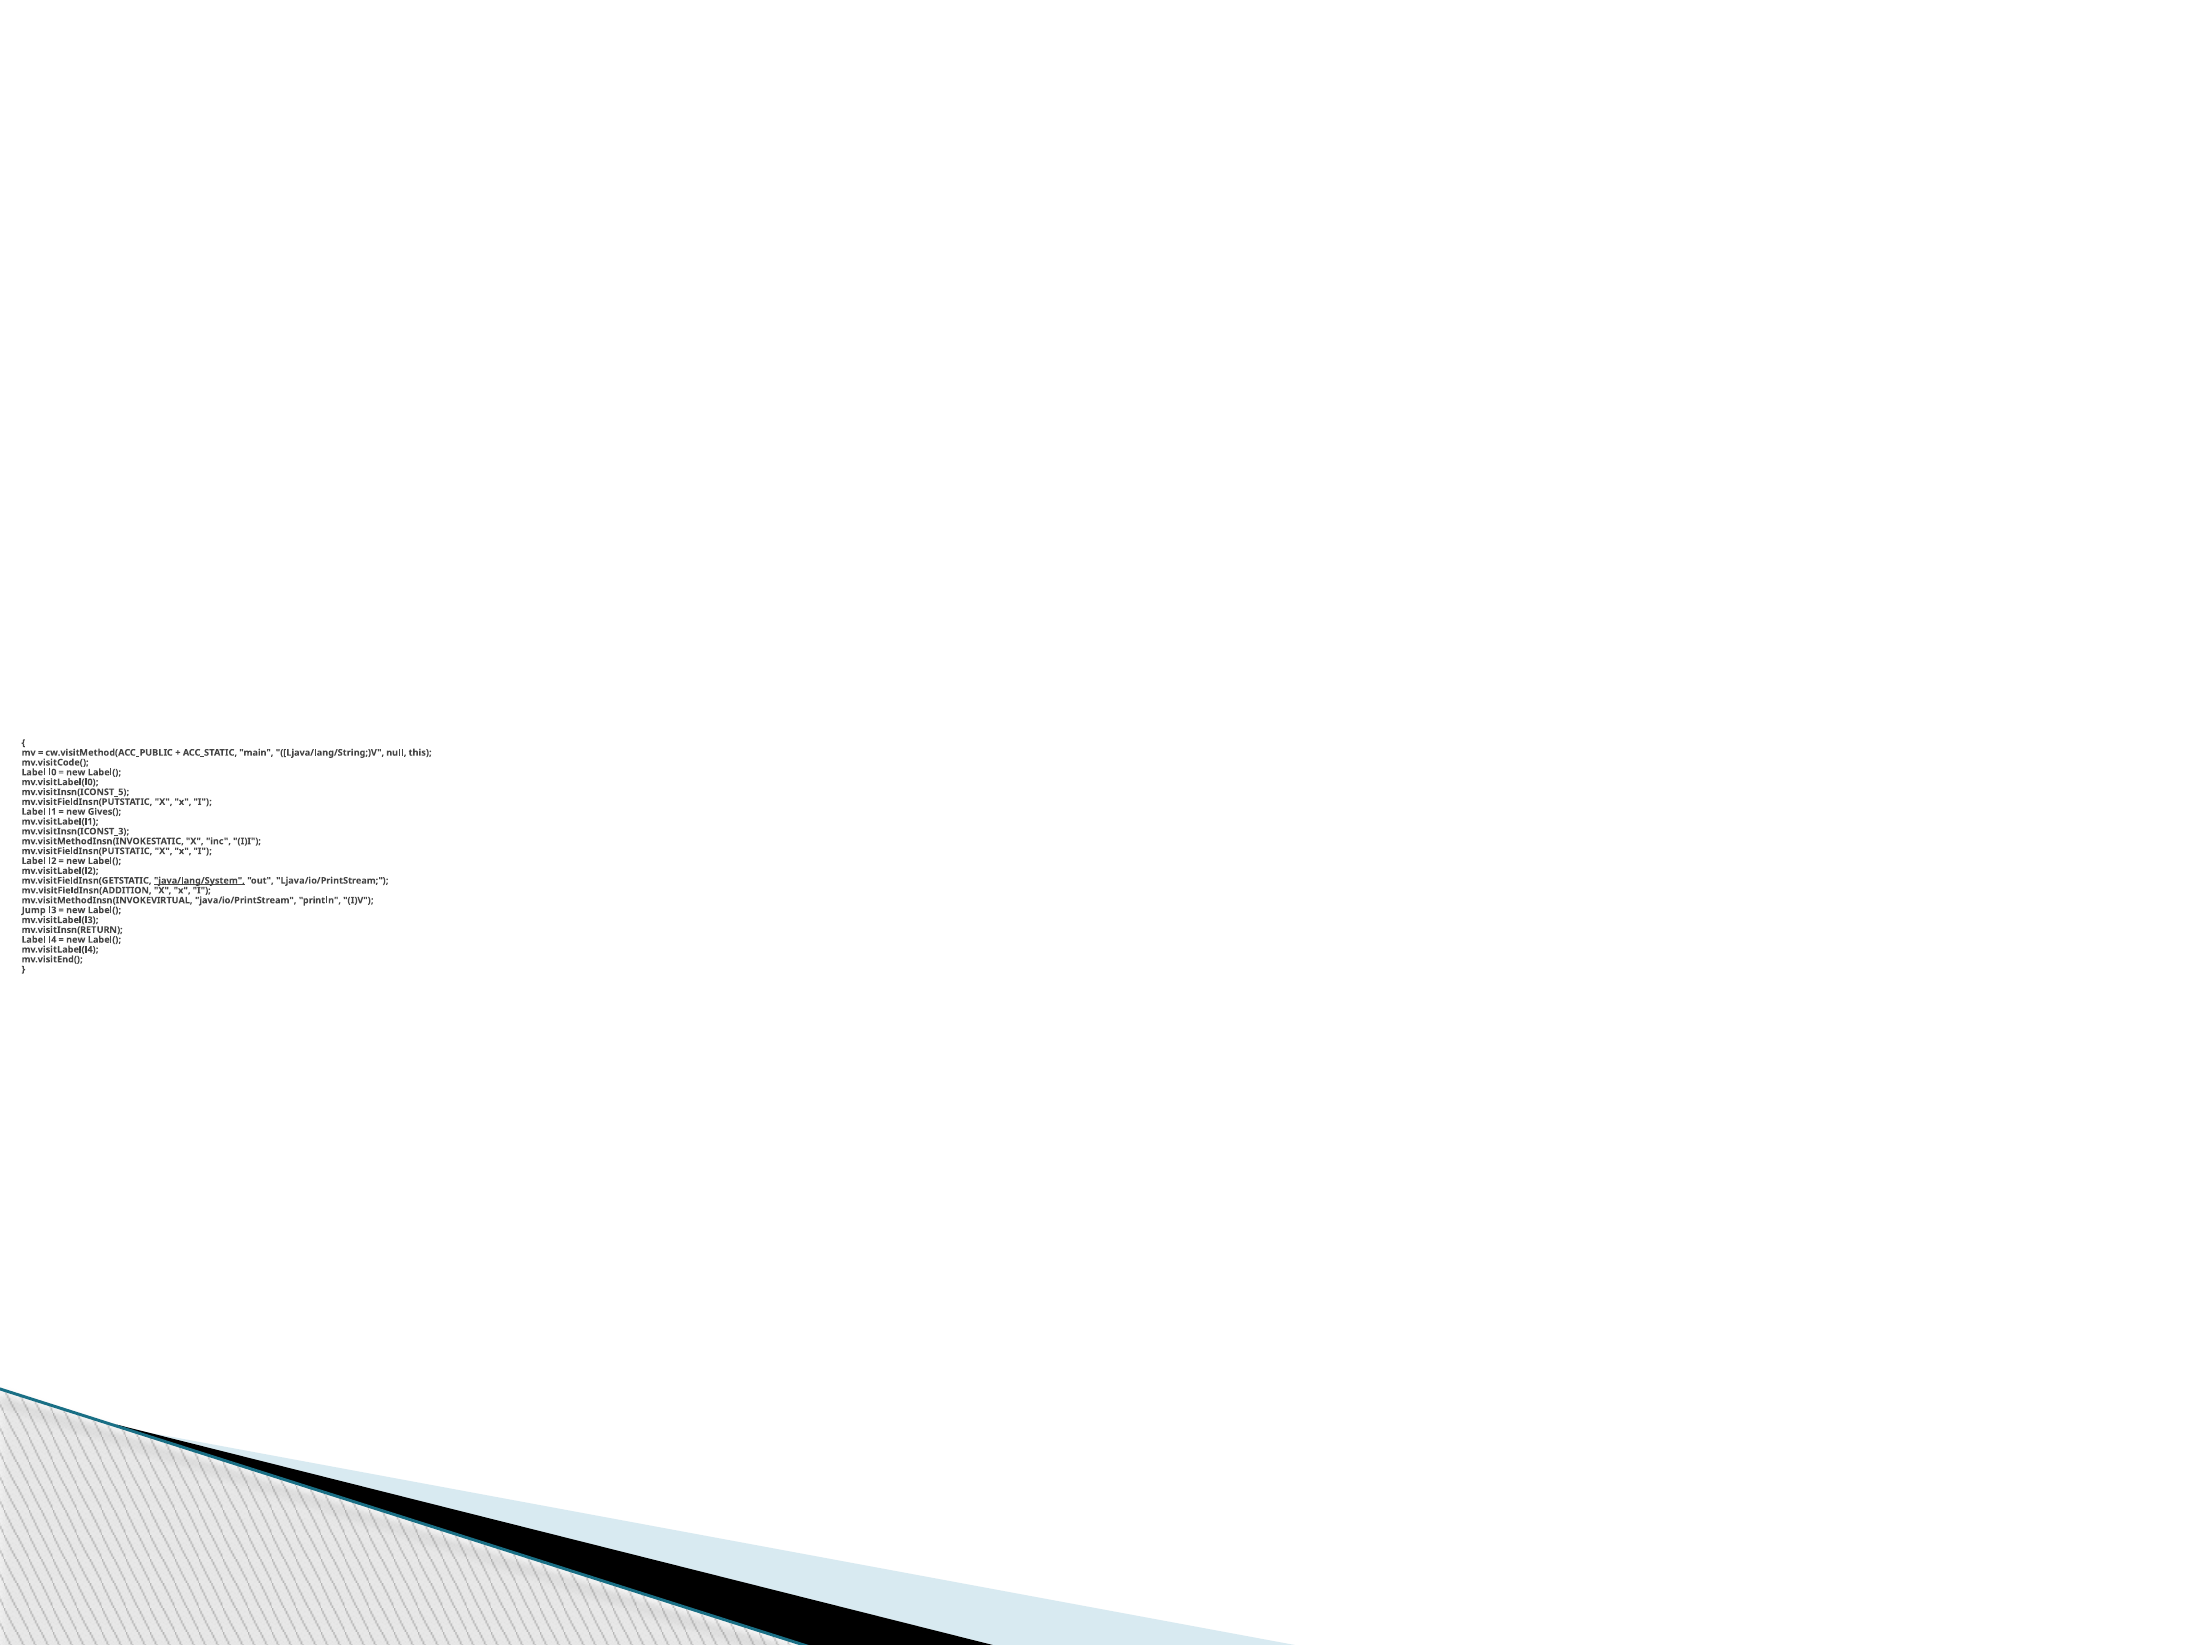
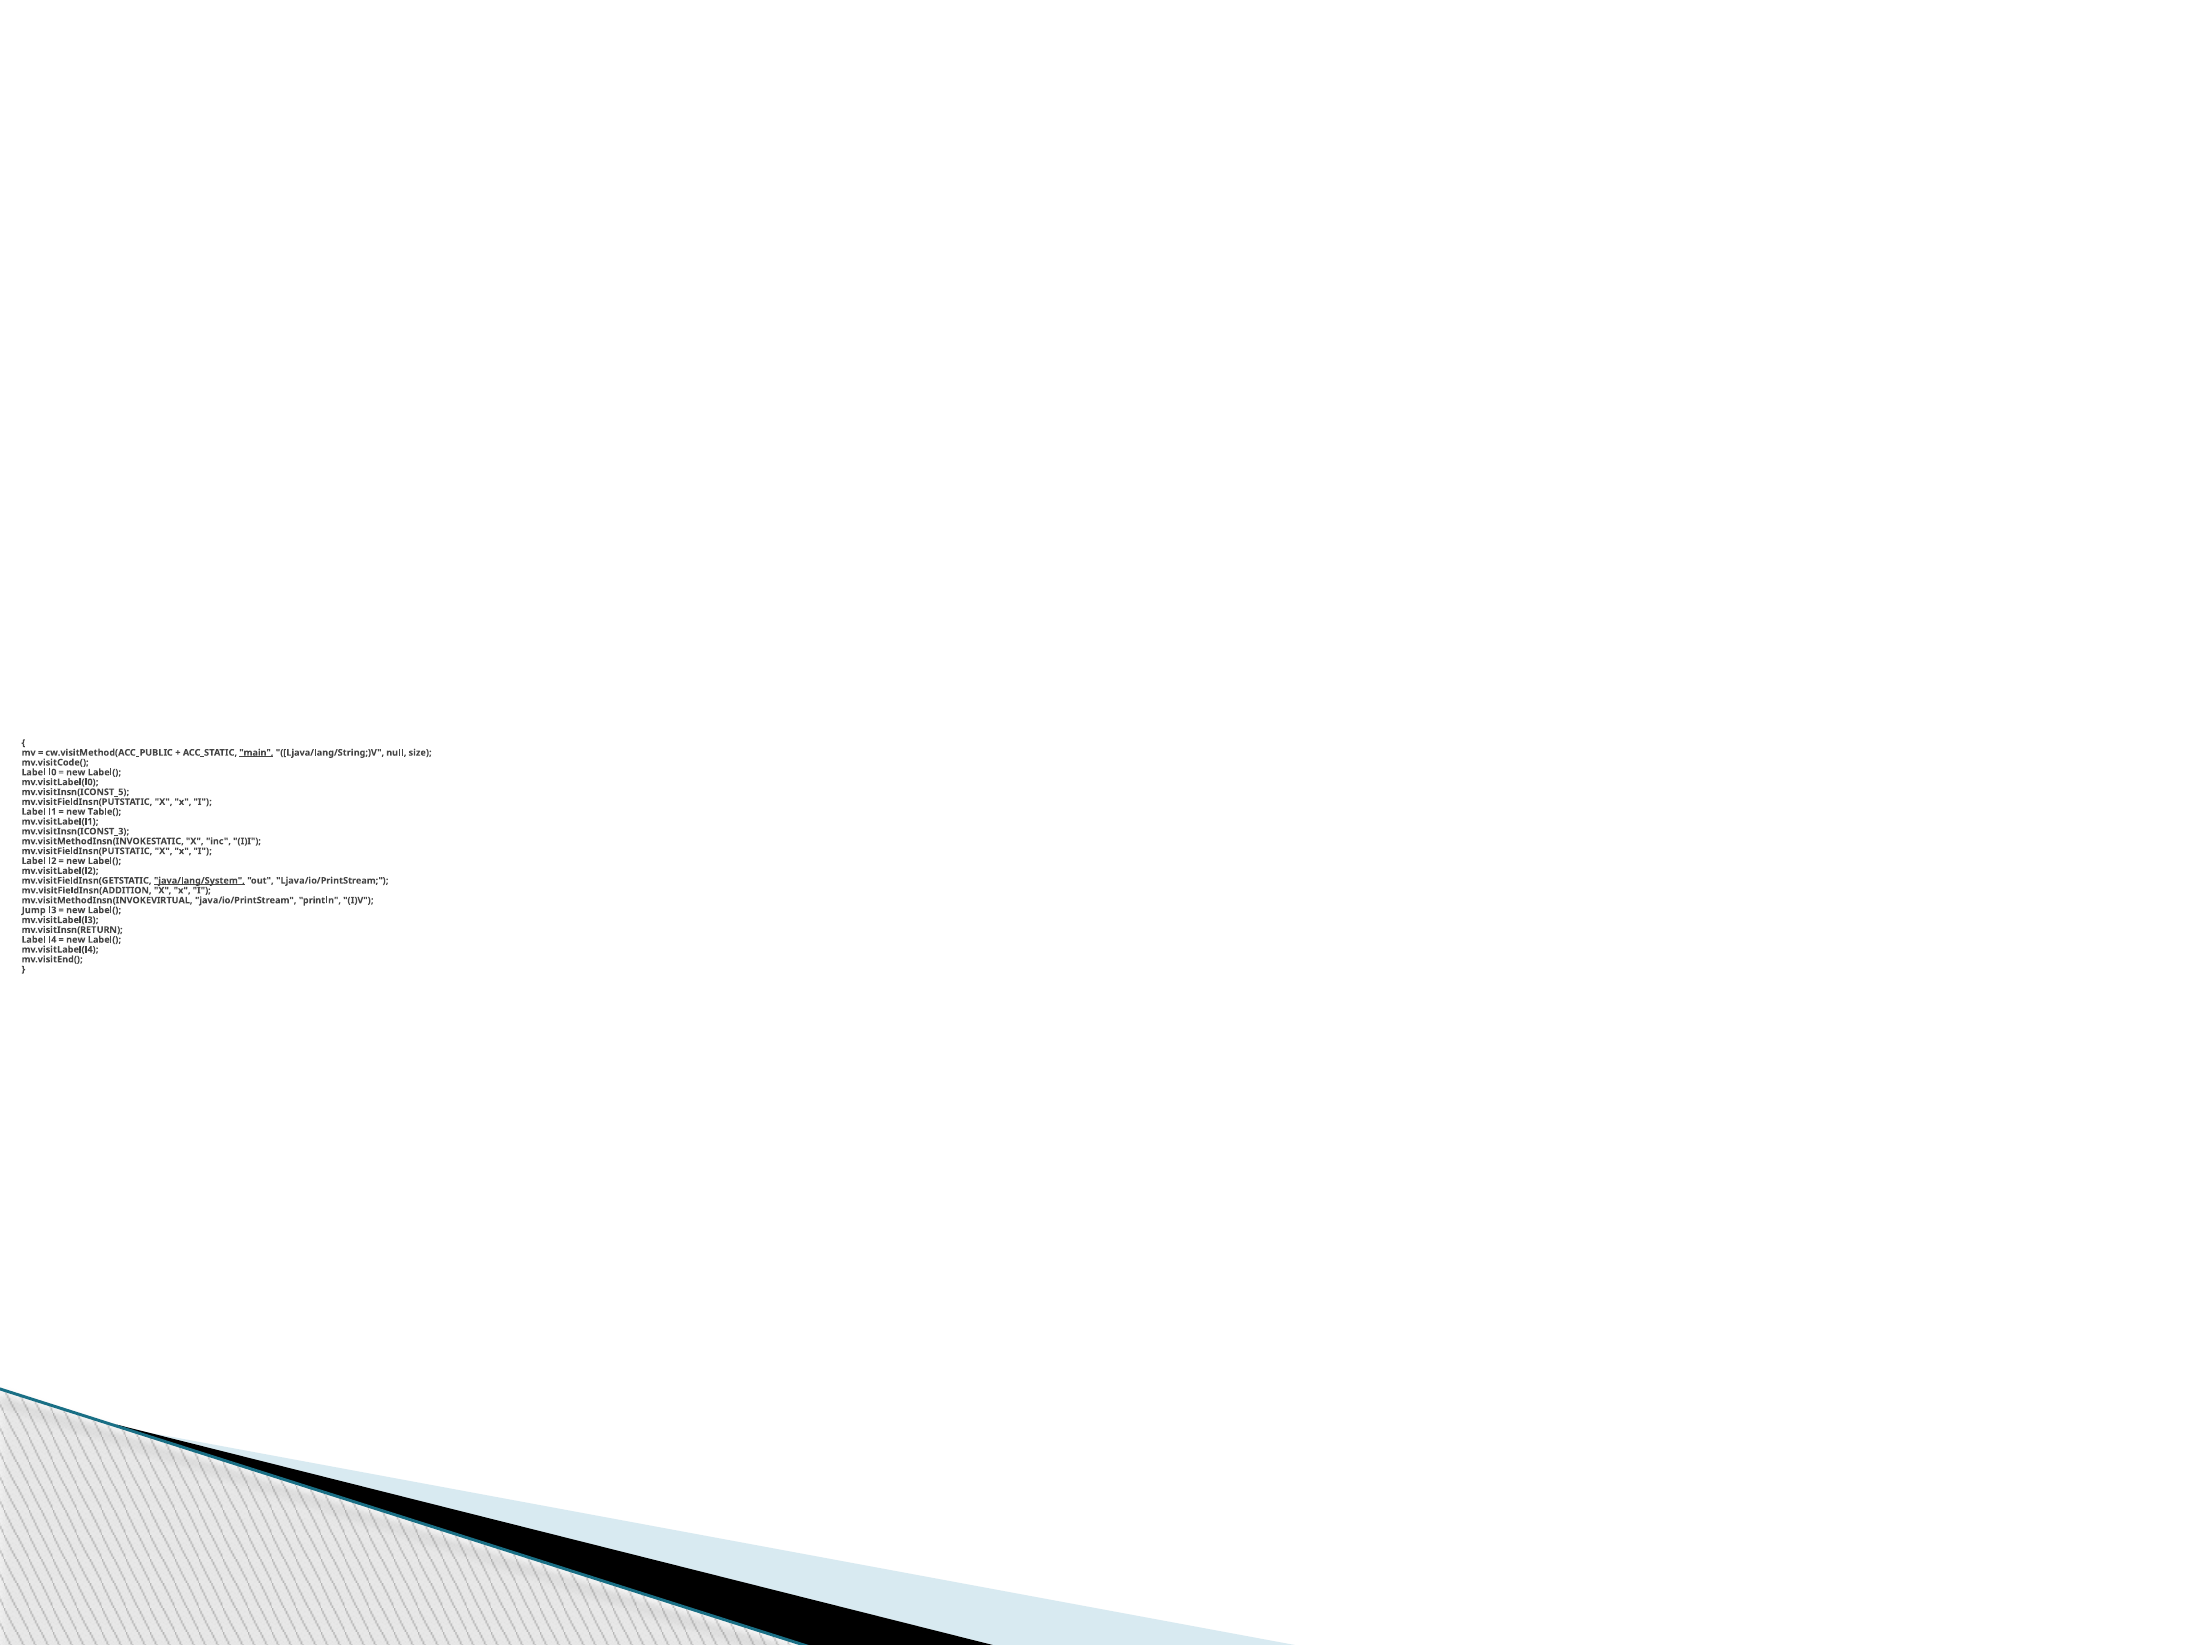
main underline: none -> present
this: this -> size
Gives(: Gives( -> Table(
